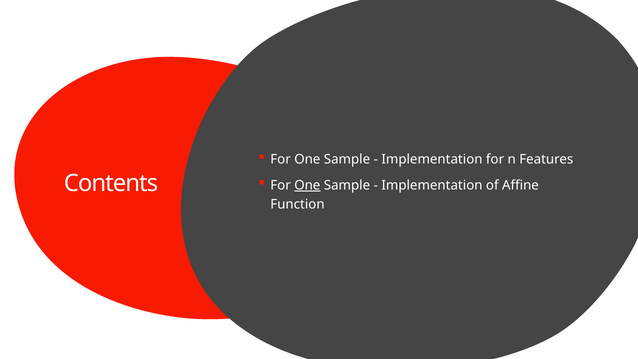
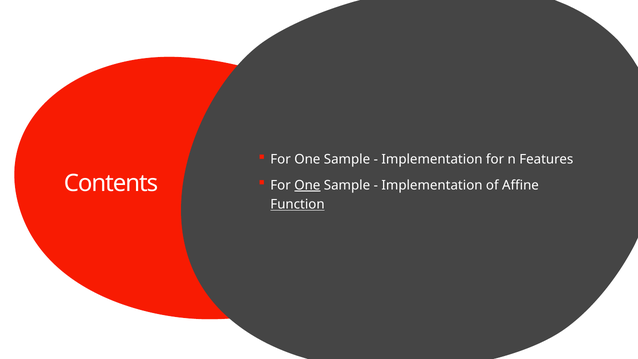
Function underline: none -> present
